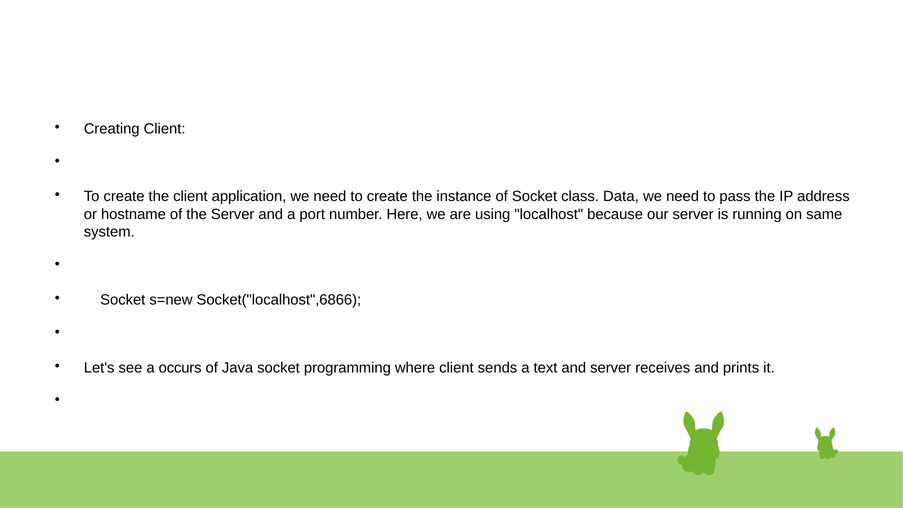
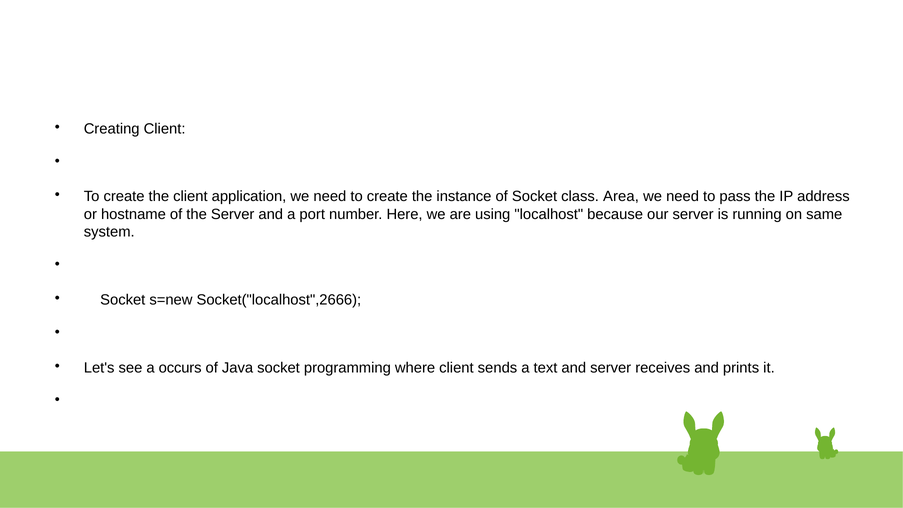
Data: Data -> Area
Socket("localhost",6866: Socket("localhost",6866 -> Socket("localhost",2666
